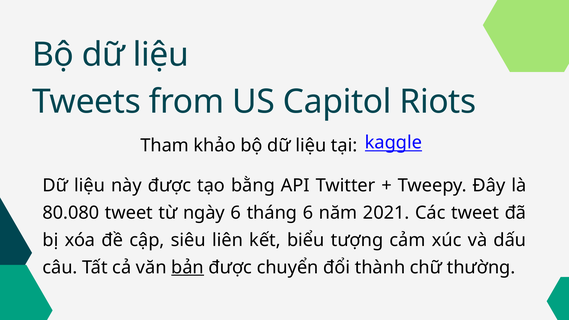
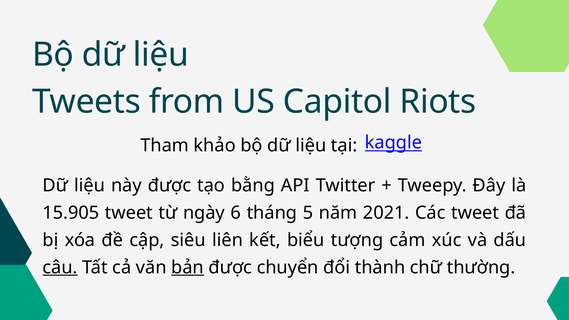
80.080: 80.080 -> 15.905
tháng 6: 6 -> 5
câu underline: none -> present
